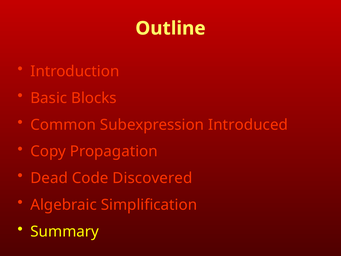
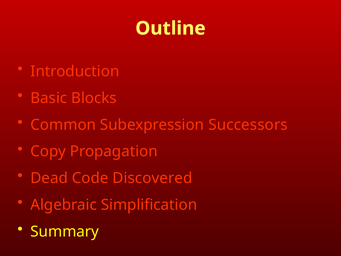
Introduced: Introduced -> Successors
